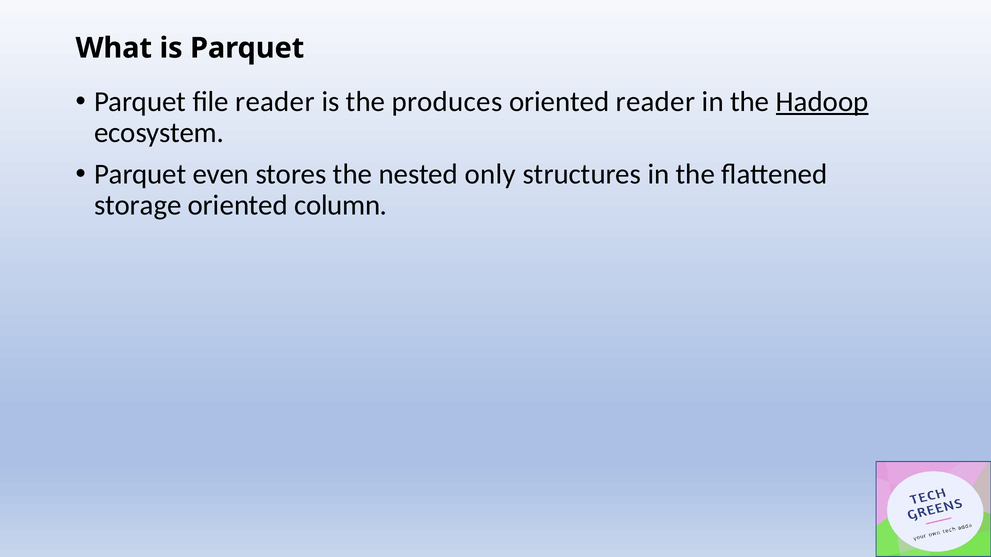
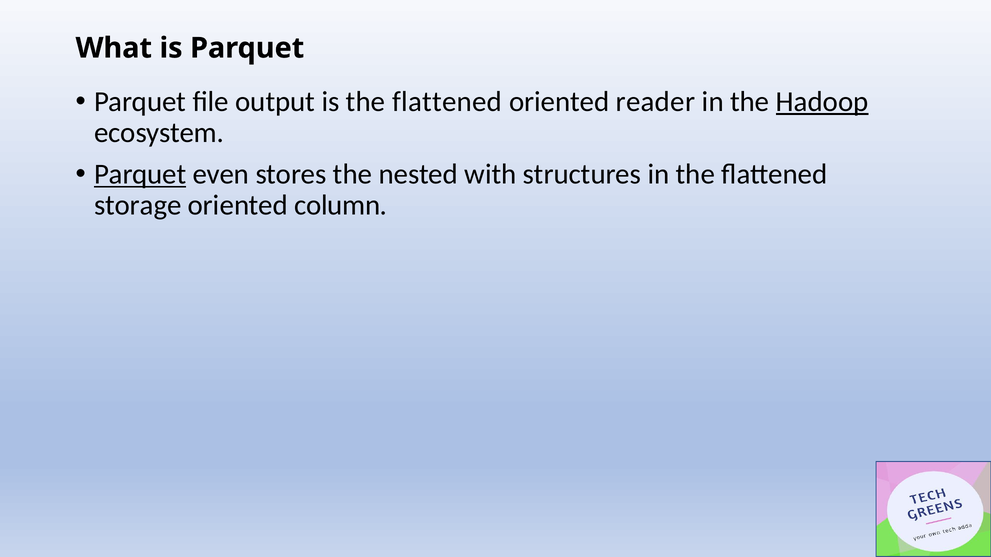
file reader: reader -> output
is the produces: produces -> flattened
Parquet at (140, 174) underline: none -> present
only: only -> with
